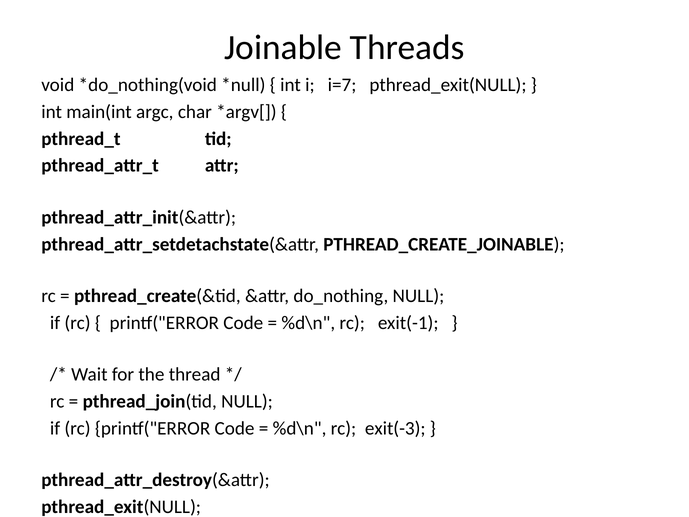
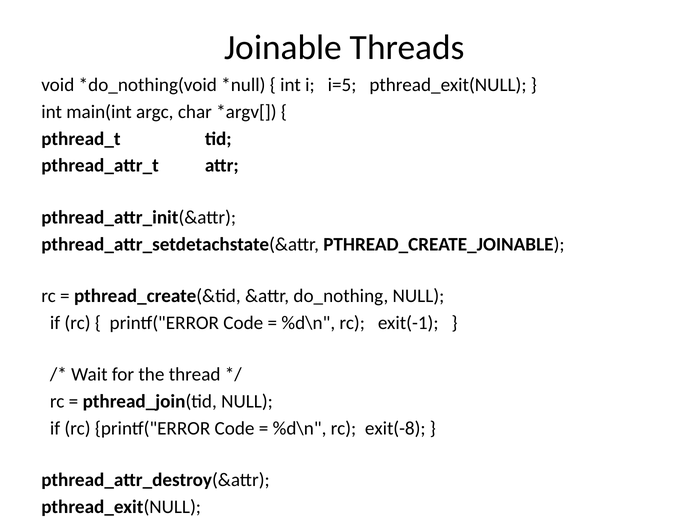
i=7: i=7 -> i=5
exit(-3: exit(-3 -> exit(-8
